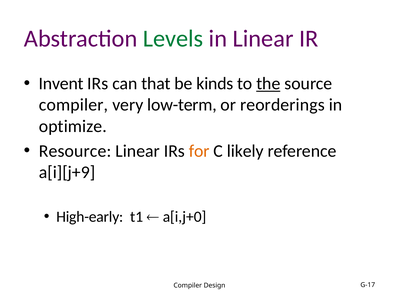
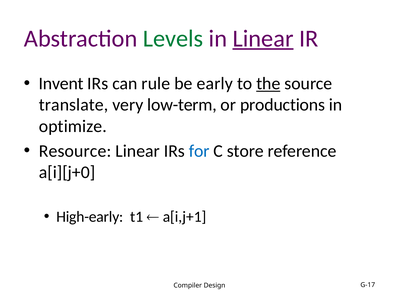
Linear at (263, 39) underline: none -> present
that: that -> rule
kinds: kinds -> early
compiler at (74, 105): compiler -> translate
reorderings: reorderings -> productions
for colour: orange -> blue
likely: likely -> store
a[i][j+9: a[i][j+9 -> a[i][j+0
a[i,j+0: a[i,j+0 -> a[i,j+1
